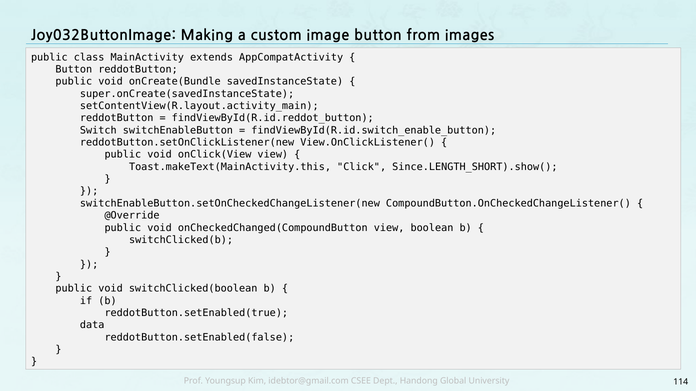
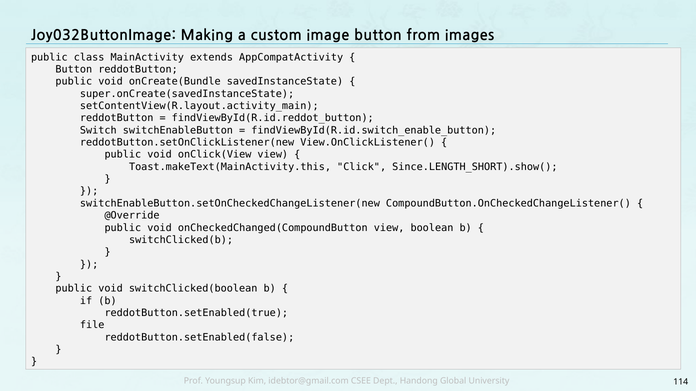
data: data -> file
